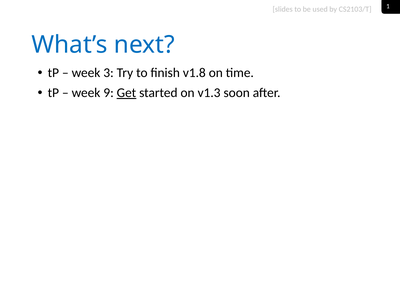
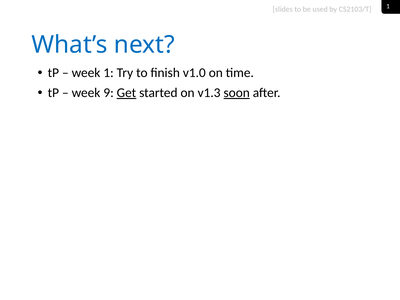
week 3: 3 -> 1
v1.8: v1.8 -> v1.0
soon underline: none -> present
